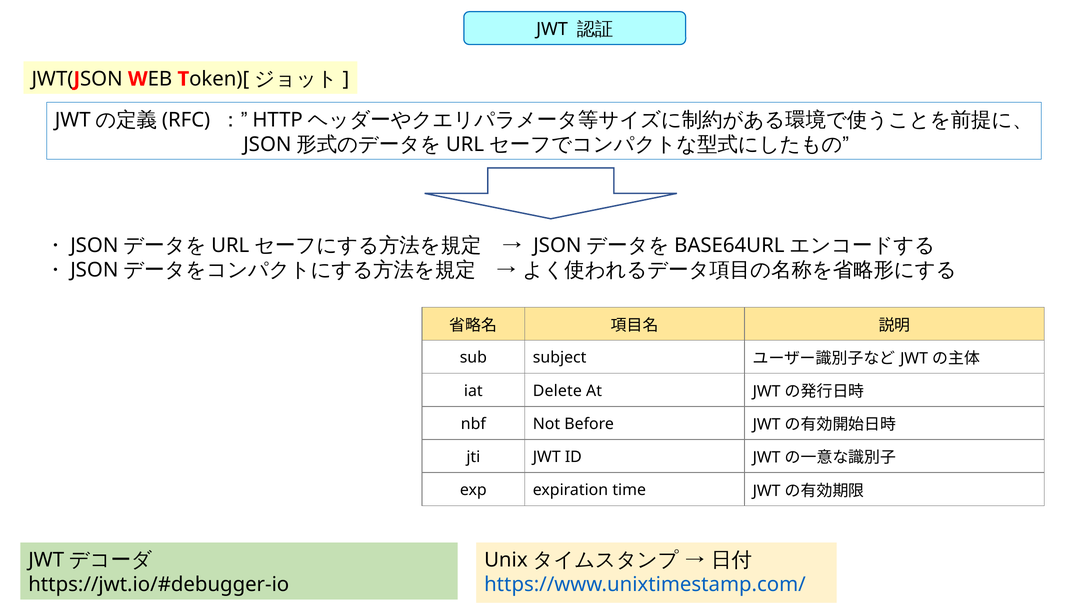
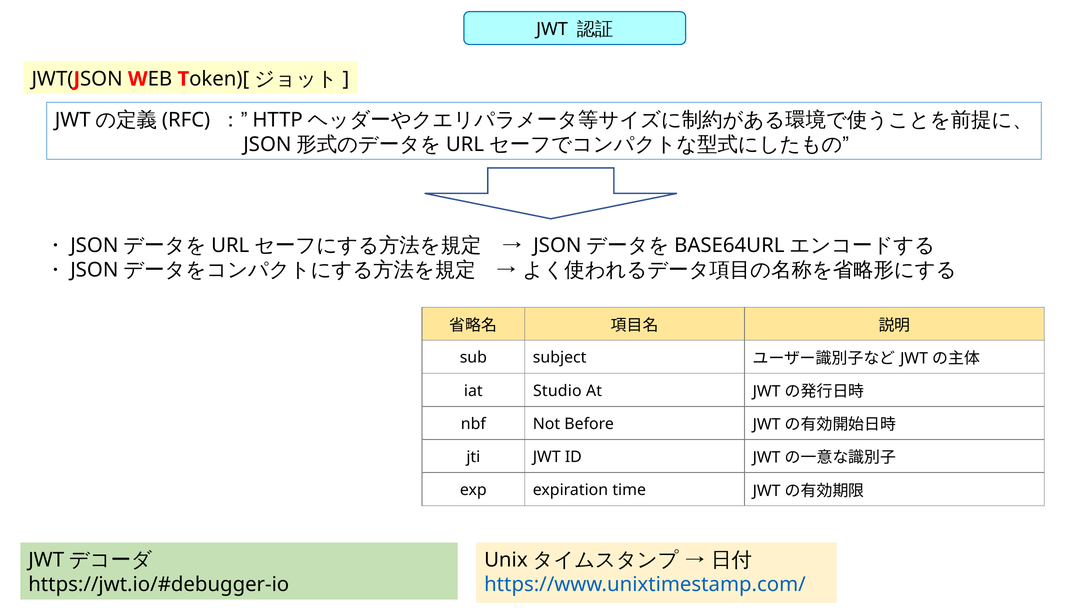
Delete: Delete -> Studio
